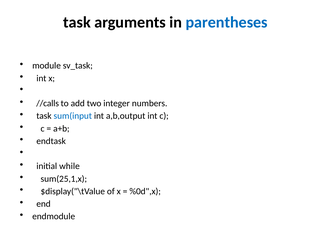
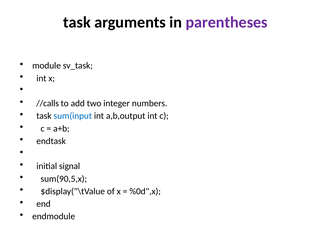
parentheses colour: blue -> purple
while: while -> signal
sum(25,1,x: sum(25,1,x -> sum(90,5,x
